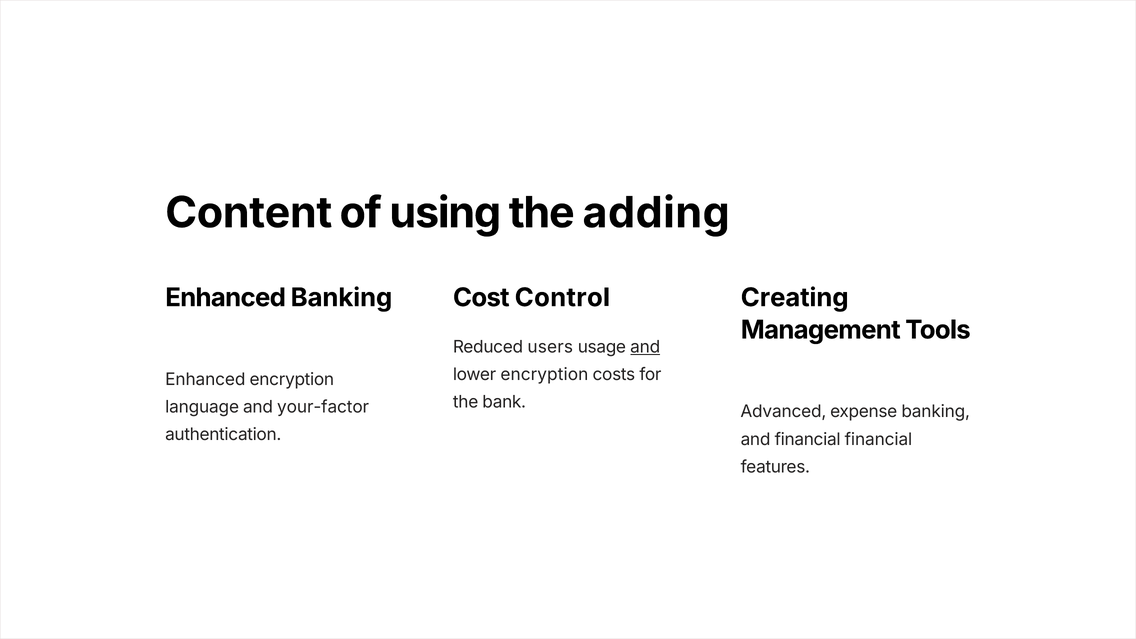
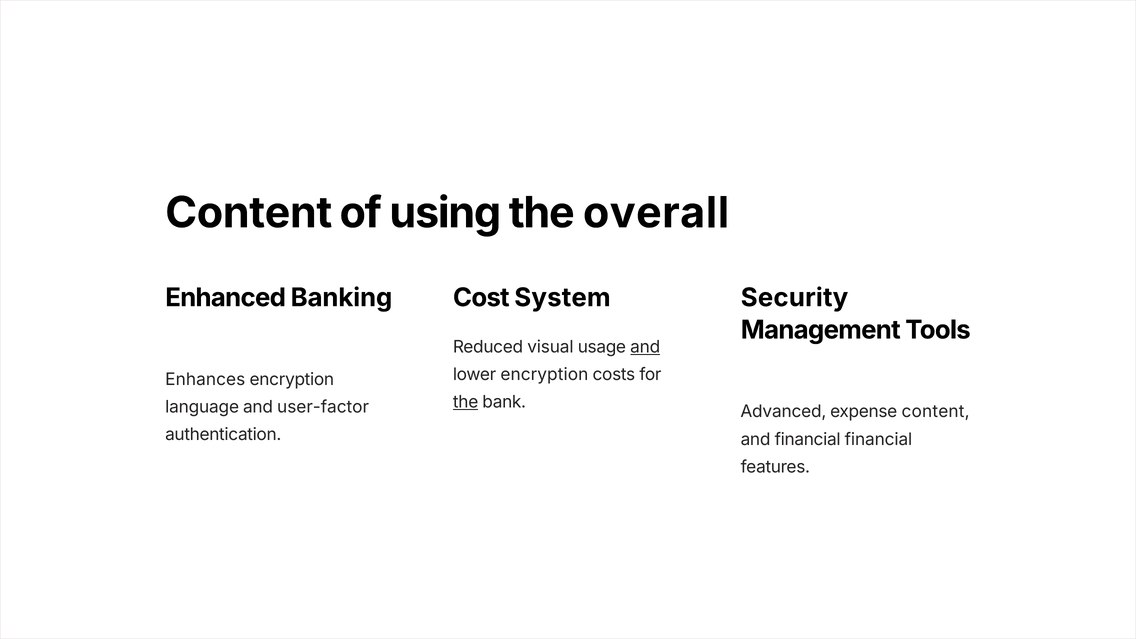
adding: adding -> overall
Control: Control -> System
Creating: Creating -> Security
users: users -> visual
Enhanced at (205, 379): Enhanced -> Enhances
the at (466, 402) underline: none -> present
your-factor: your-factor -> user-factor
expense banking: banking -> content
